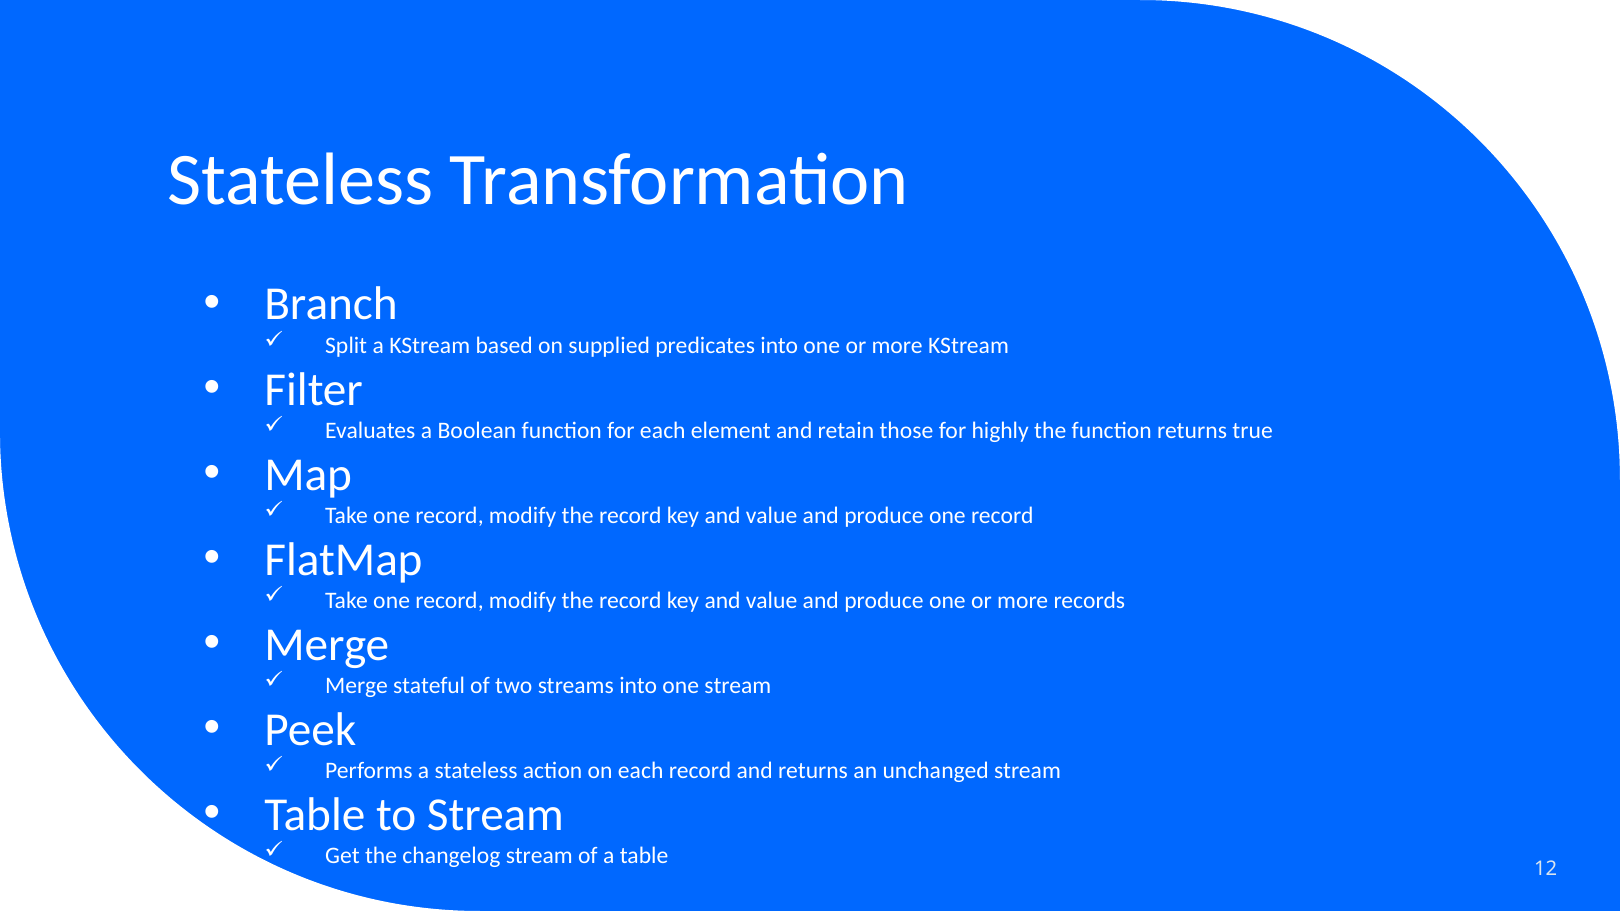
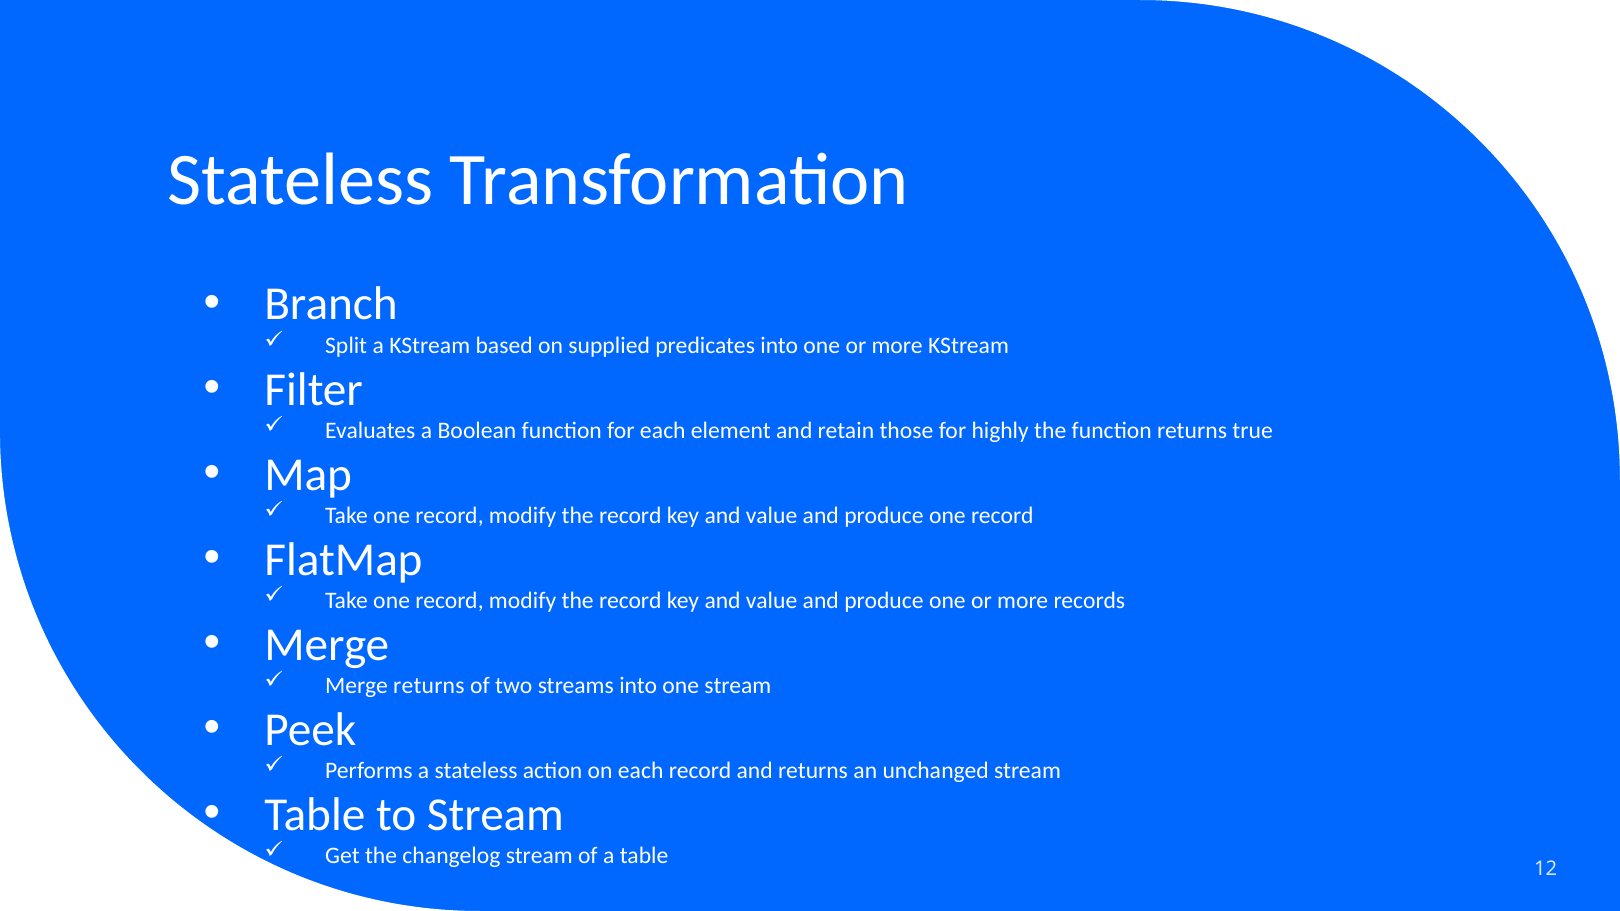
Merge stateful: stateful -> returns
